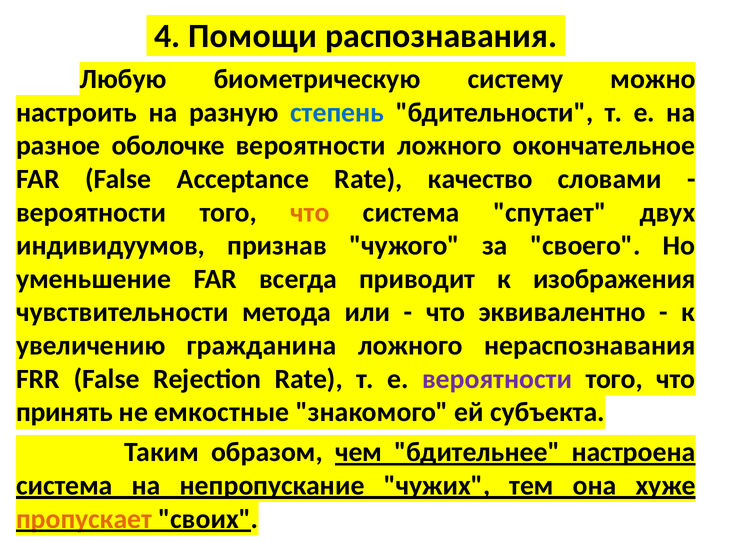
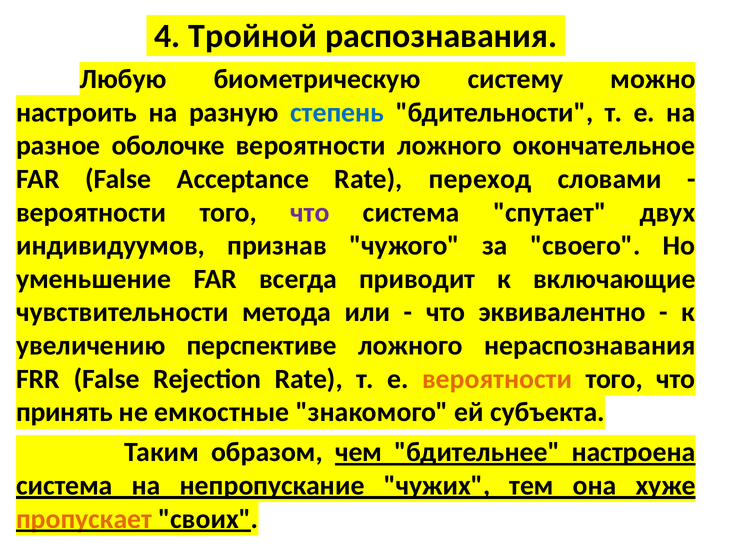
Помощи: Помощи -> Тройной
качество: качество -> переход
что at (310, 212) colour: orange -> purple
изображения: изображения -> включающие
гражданина: гражданина -> перспективе
вероятности at (497, 379) colour: purple -> orange
